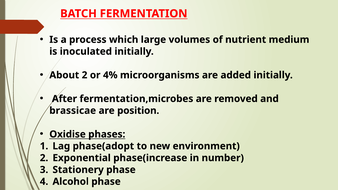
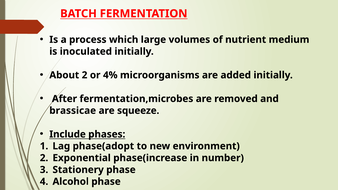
position: position -> squeeze
Oxidise: Oxidise -> Include
